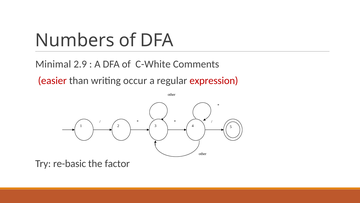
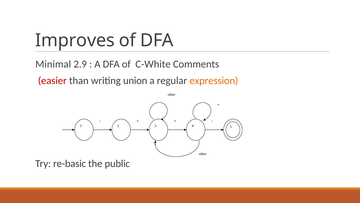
Numbers: Numbers -> Improves
occur: occur -> union
expression colour: red -> orange
factor: factor -> public
